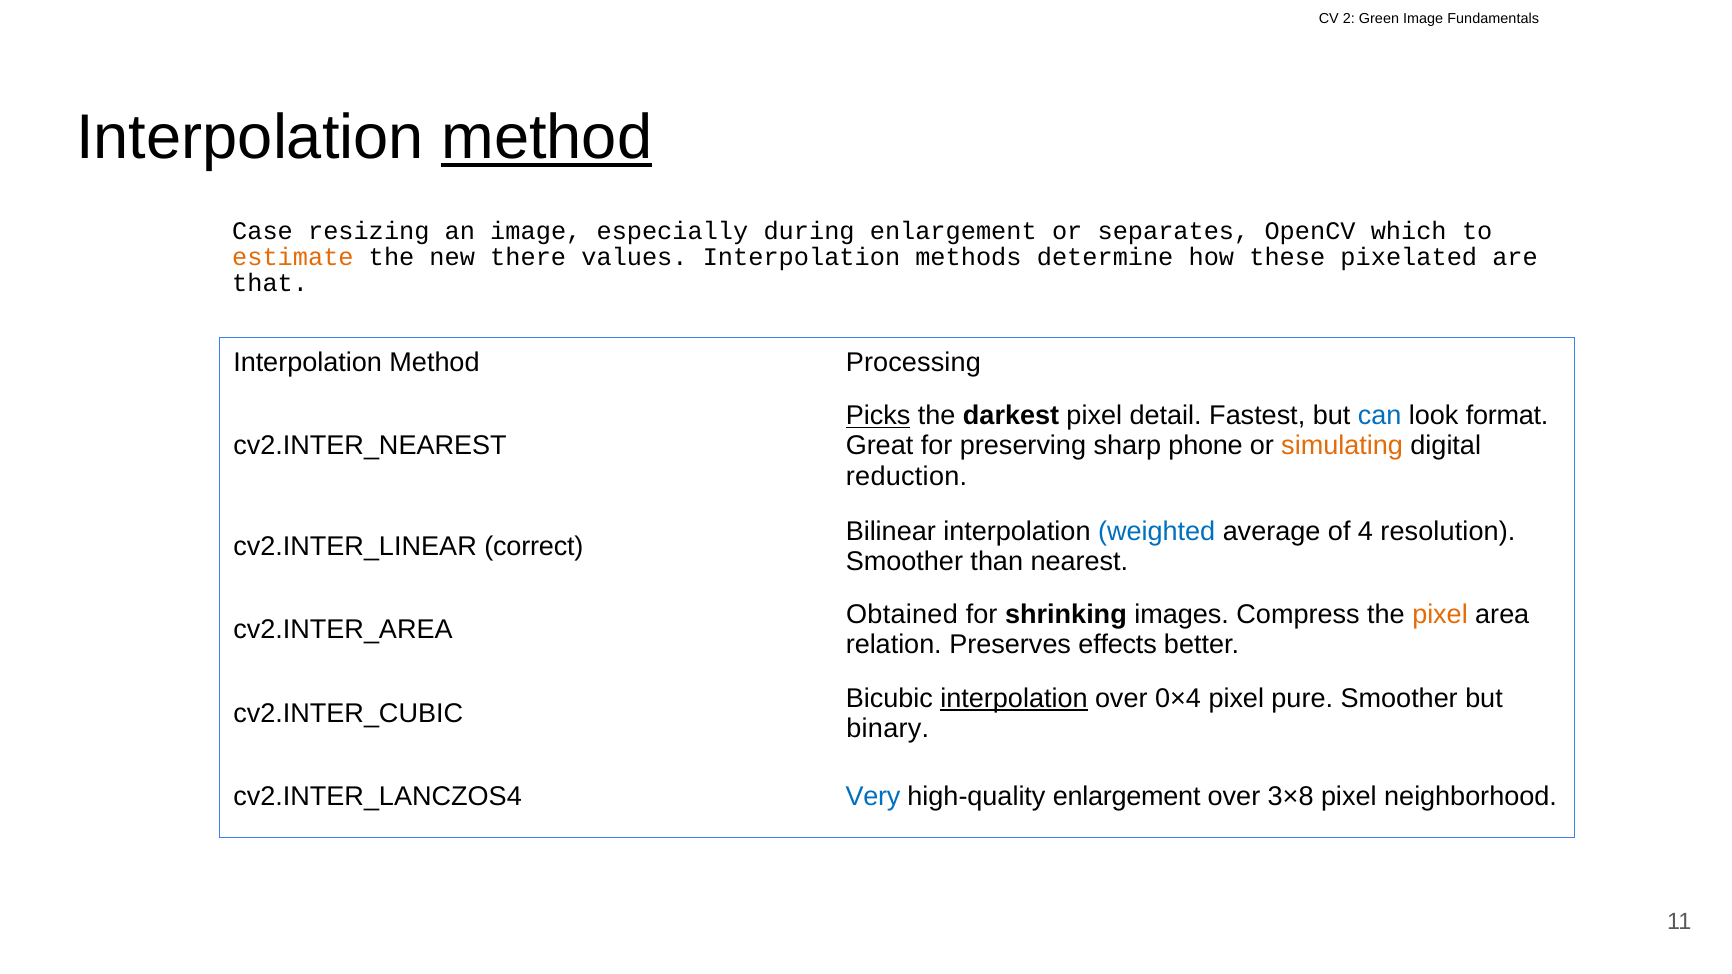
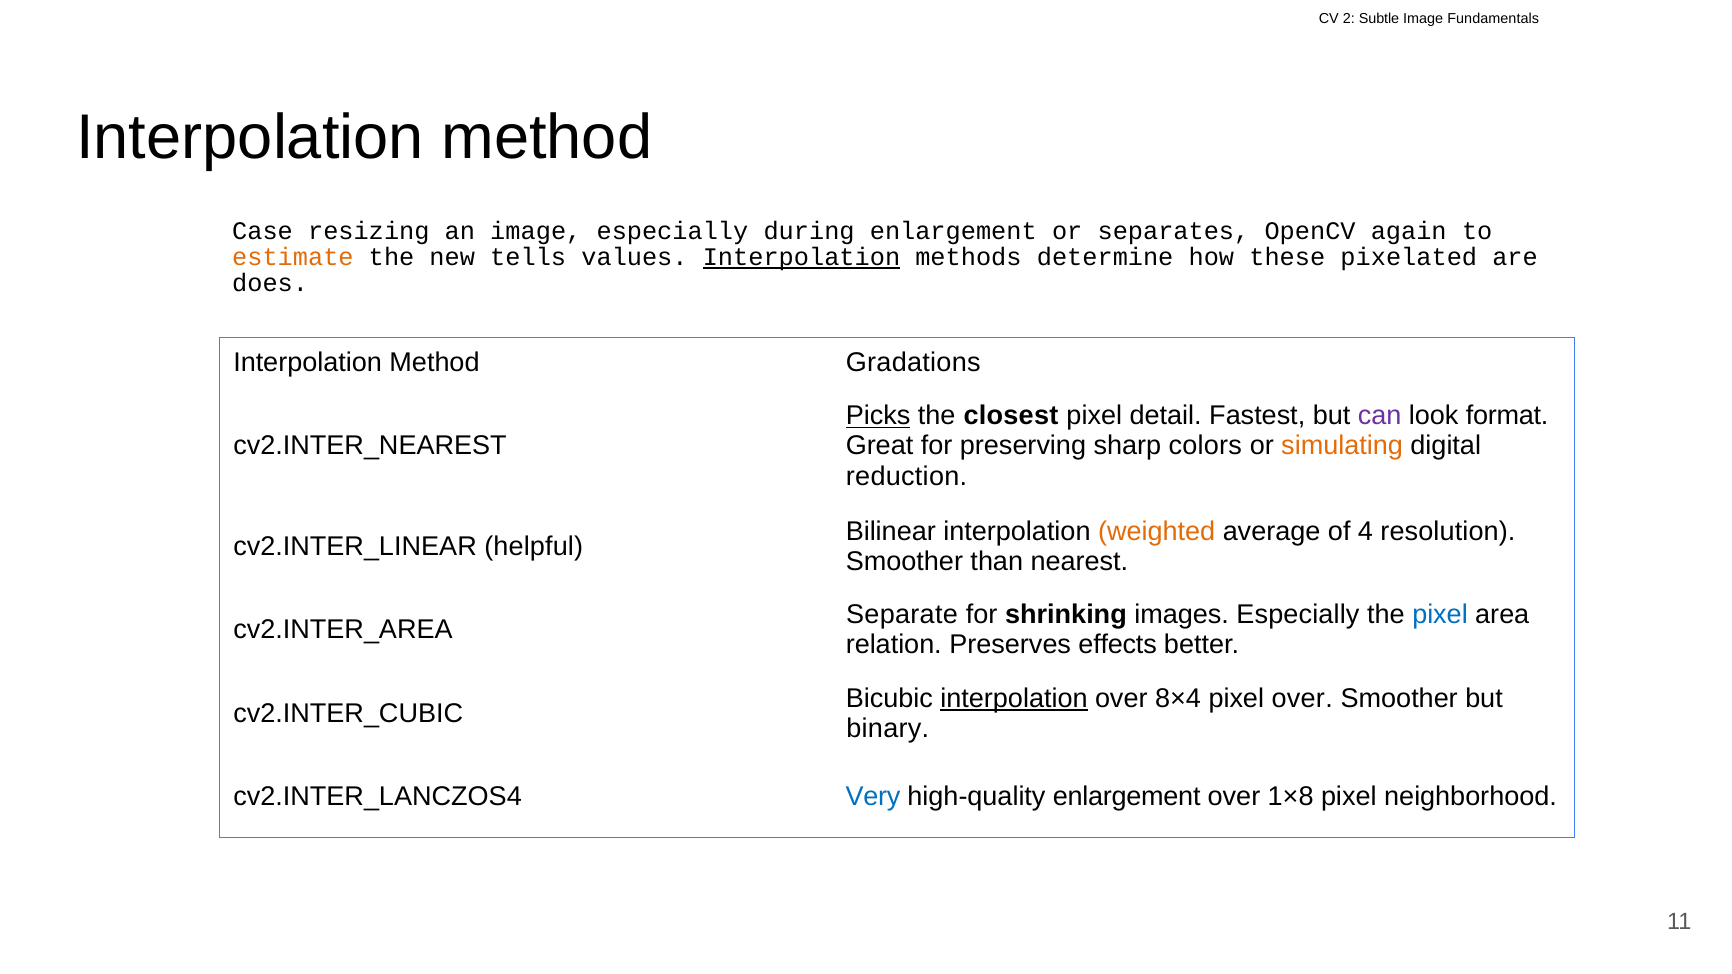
Green: Green -> Subtle
method at (547, 138) underline: present -> none
which: which -> again
there: there -> tells
Interpolation at (801, 257) underline: none -> present
that: that -> does
Processing: Processing -> Gradations
darkest: darkest -> closest
can colour: blue -> purple
phone: phone -> colors
weighted colour: blue -> orange
correct: correct -> helpful
Obtained: Obtained -> Separate
images Compress: Compress -> Especially
pixel at (1440, 615) colour: orange -> blue
0×4: 0×4 -> 8×4
pixel pure: pure -> over
3×8: 3×8 -> 1×8
